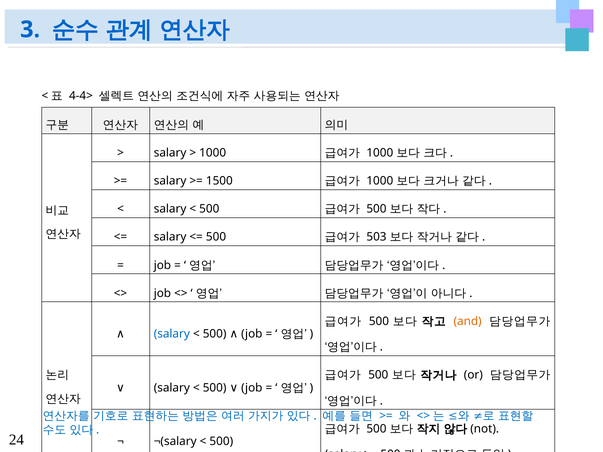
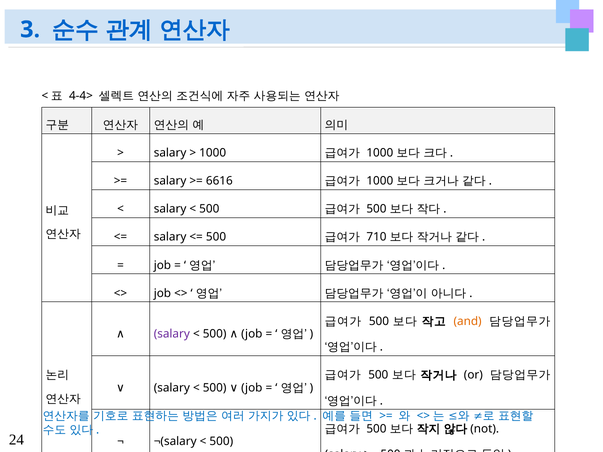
1500: 1500 -> 6616
503: 503 -> 710
salary at (172, 334) colour: blue -> purple
